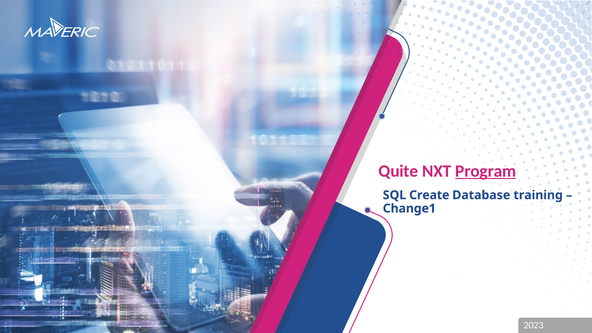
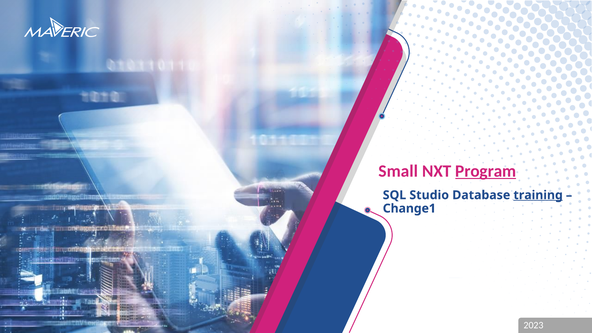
Quite: Quite -> Small
Create: Create -> Studio
training underline: none -> present
